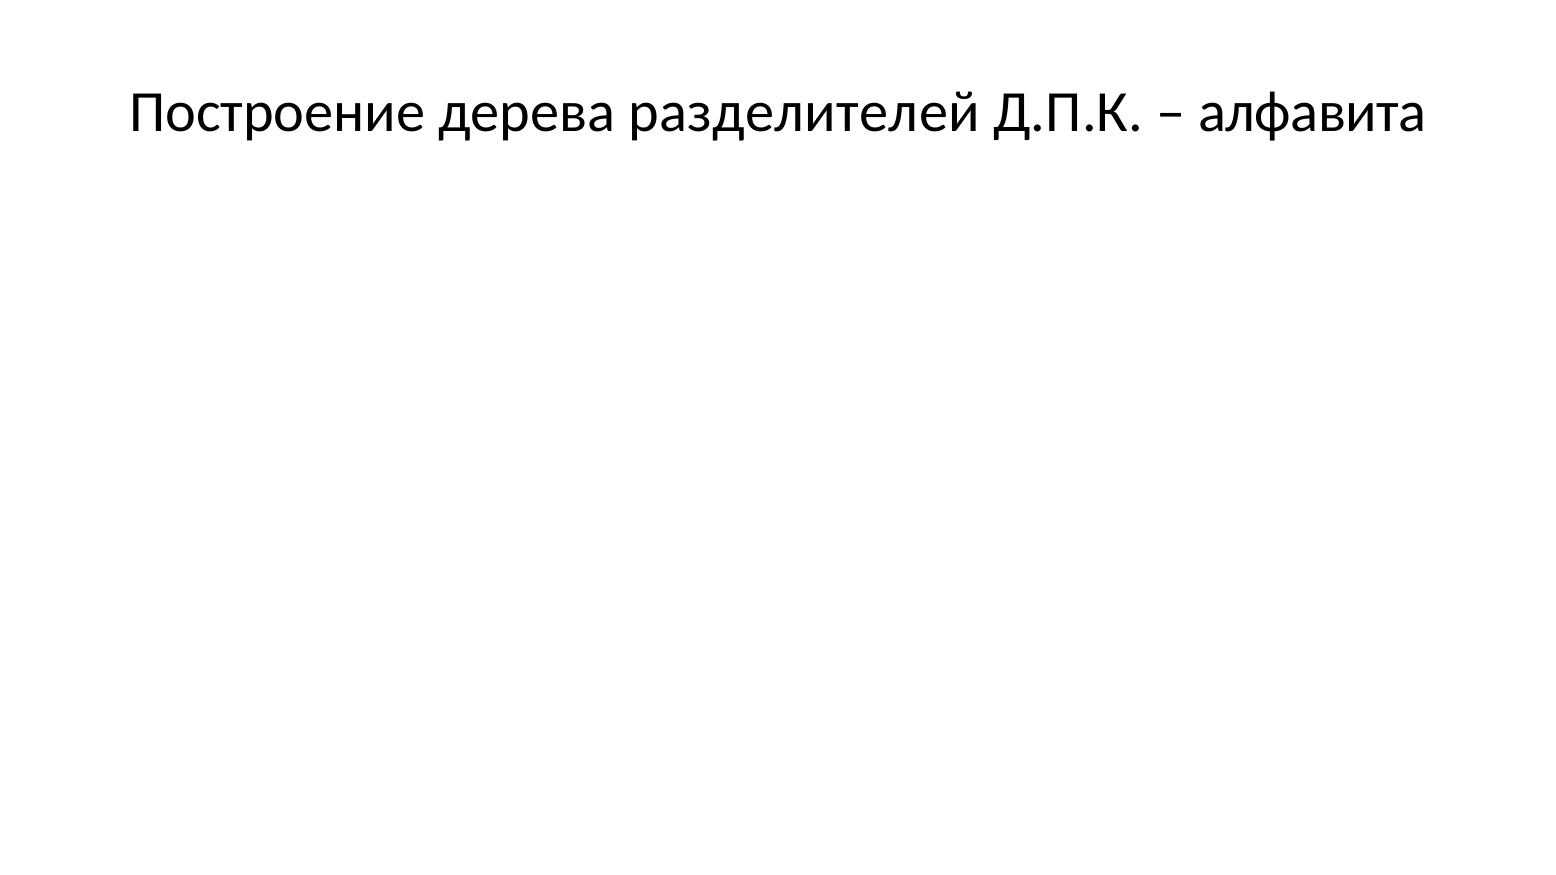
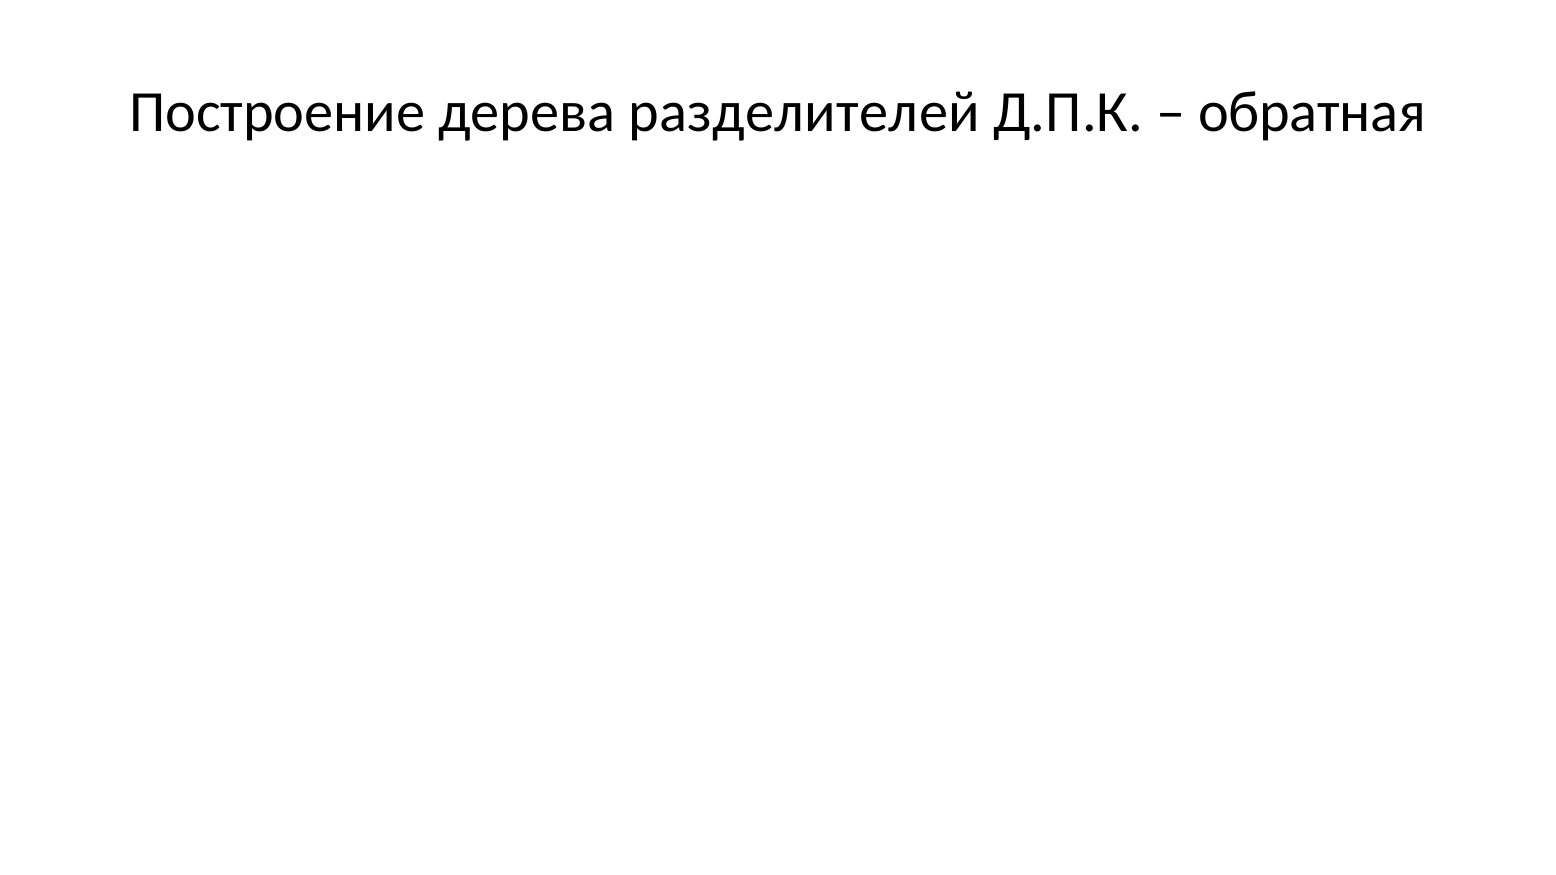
алфавита: алфавита -> обратная
